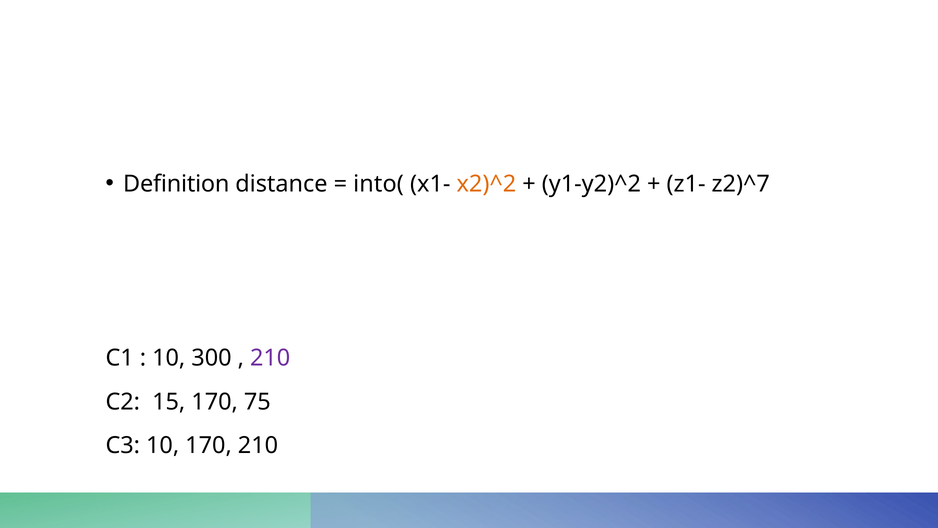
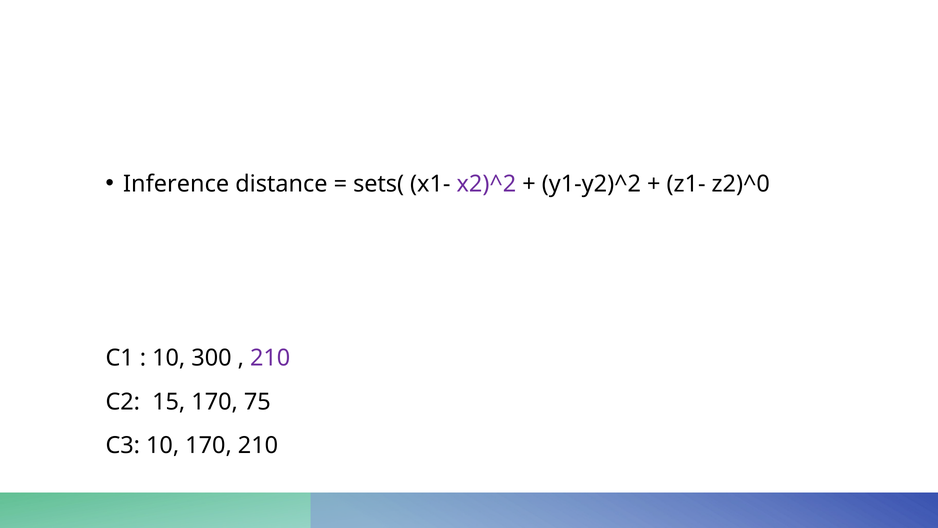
Definition: Definition -> Inference
into(: into( -> sets(
x2)^2 colour: orange -> purple
z2)^7: z2)^7 -> z2)^0
